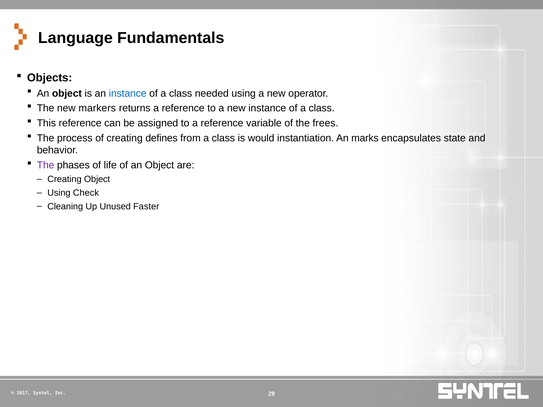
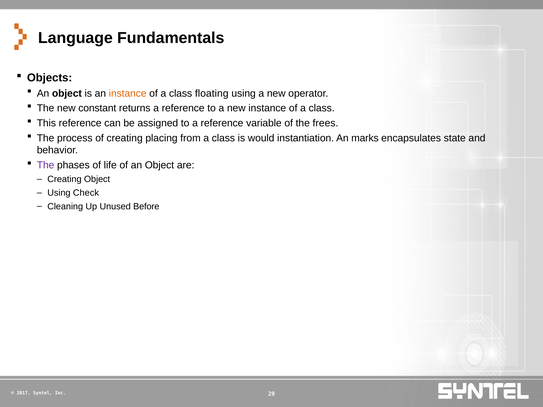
instance at (128, 93) colour: blue -> orange
needed: needed -> floating
markers: markers -> constant
defines: defines -> placing
Faster: Faster -> Before
